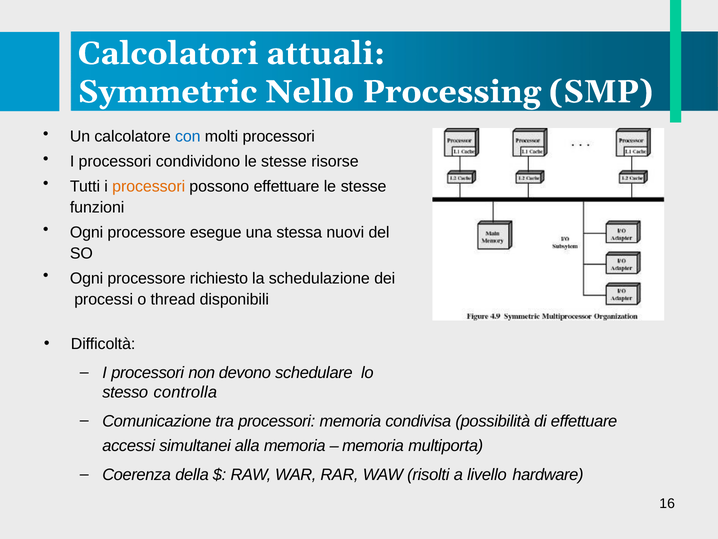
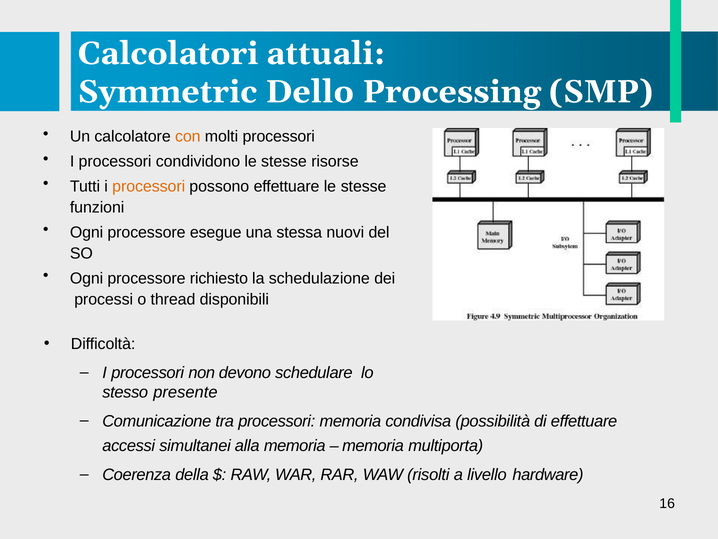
Nello: Nello -> Dello
con colour: blue -> orange
controlla: controlla -> presente
